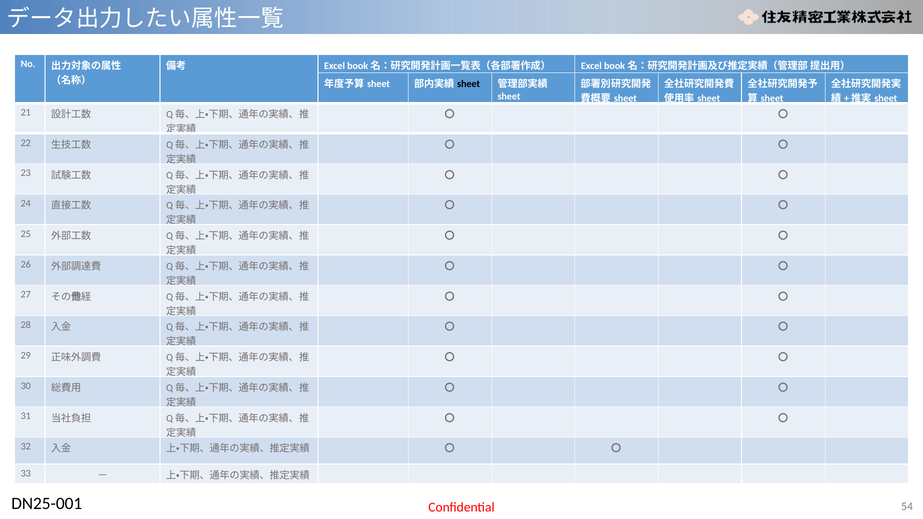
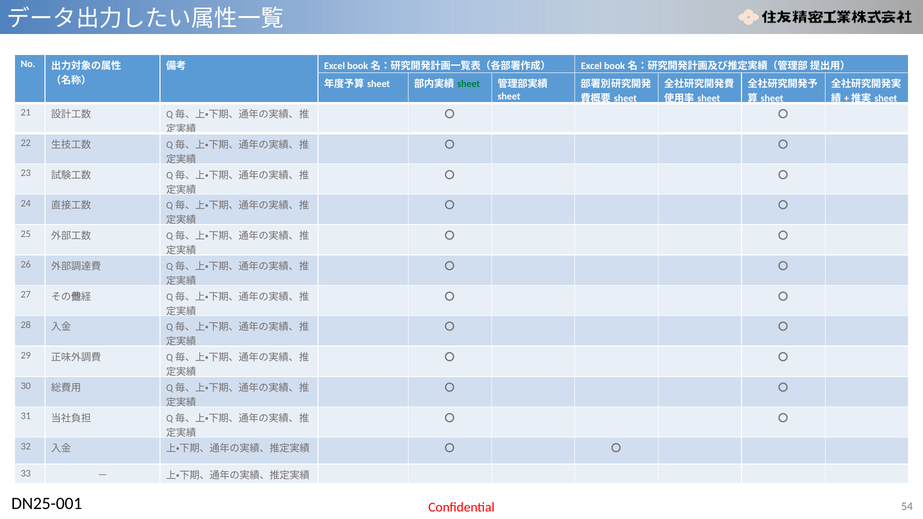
sheet at (469, 84) colour: black -> green
